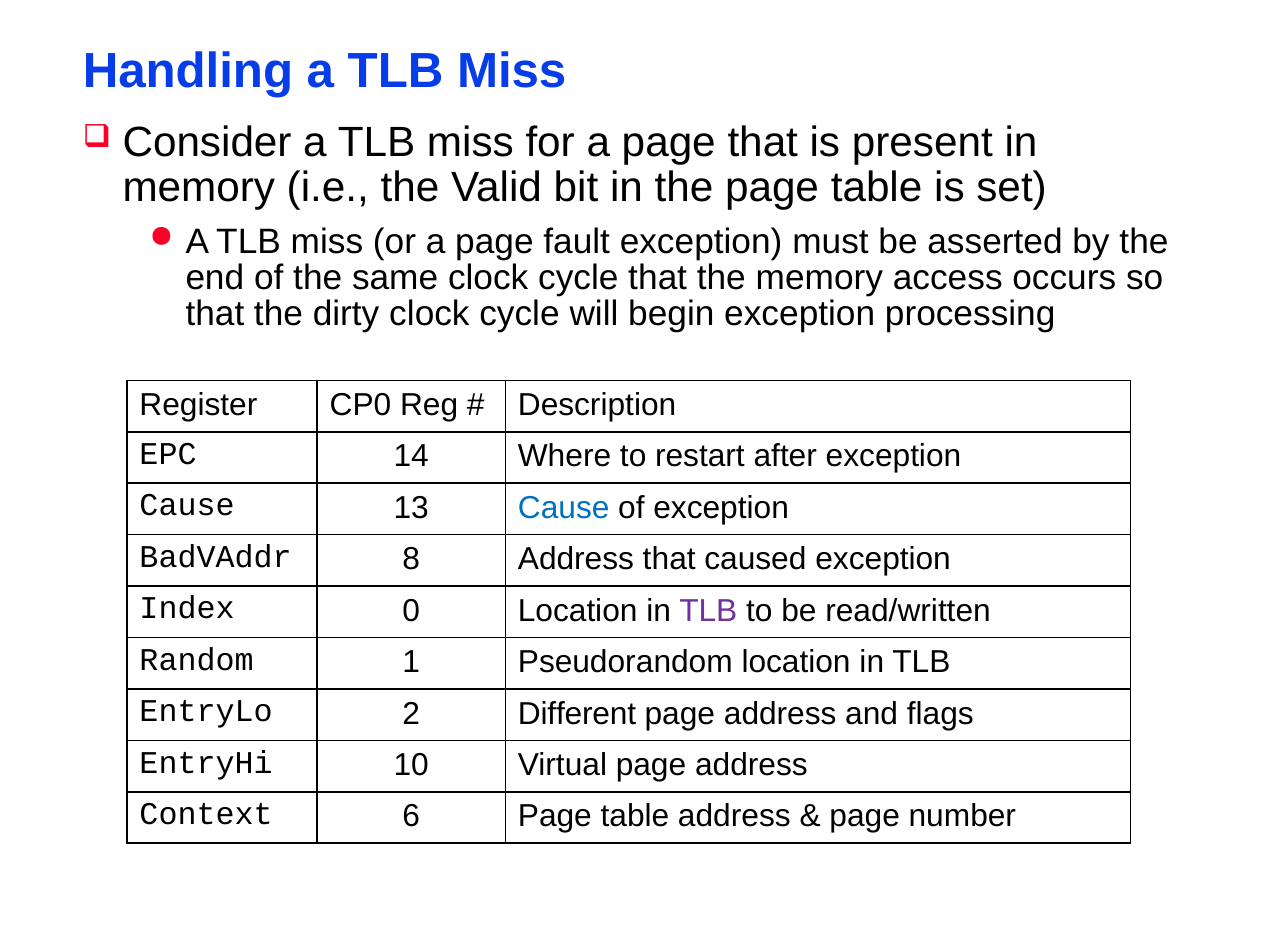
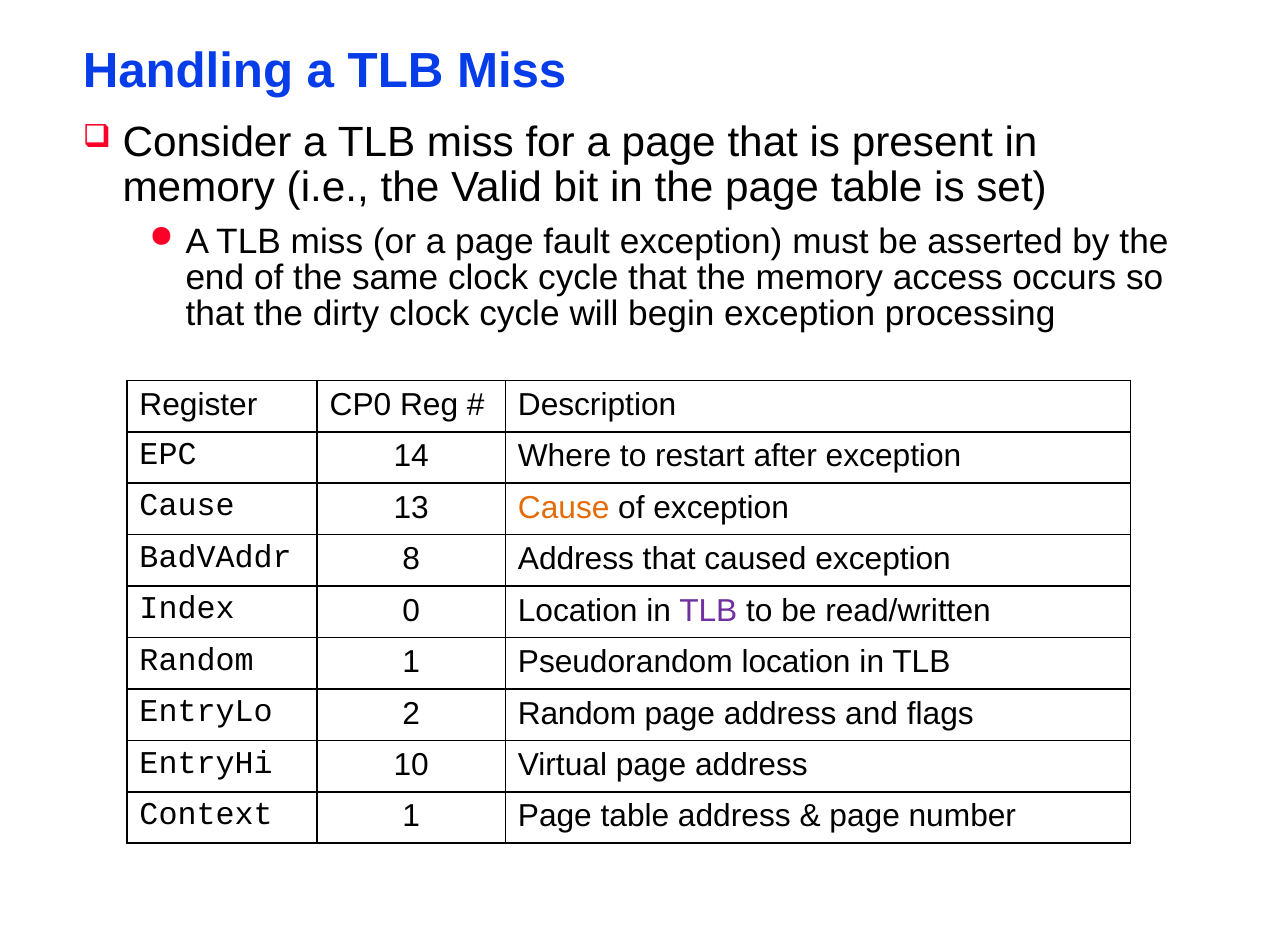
Cause at (564, 508) colour: blue -> orange
2 Different: Different -> Random
Context 6: 6 -> 1
